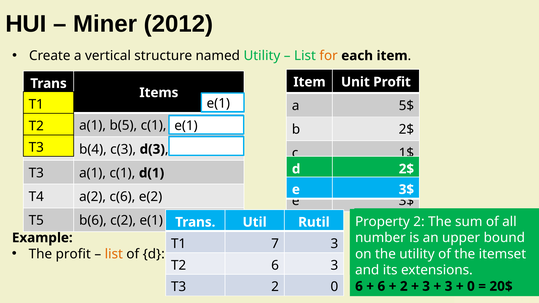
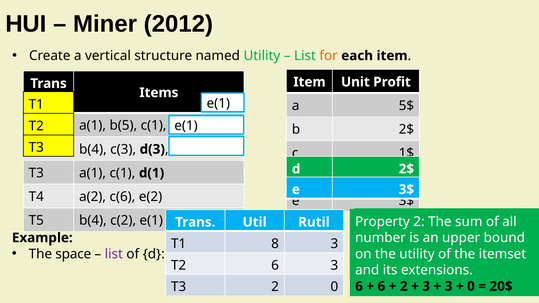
T5 b(6: b(6 -> b(4
7: 7 -> 8
The profit: profit -> space
list at (114, 254) colour: orange -> purple
